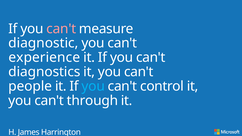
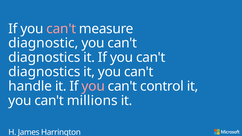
experience at (44, 57): experience -> diagnostics
people: people -> handle
you at (93, 86) colour: light blue -> pink
through: through -> millions
